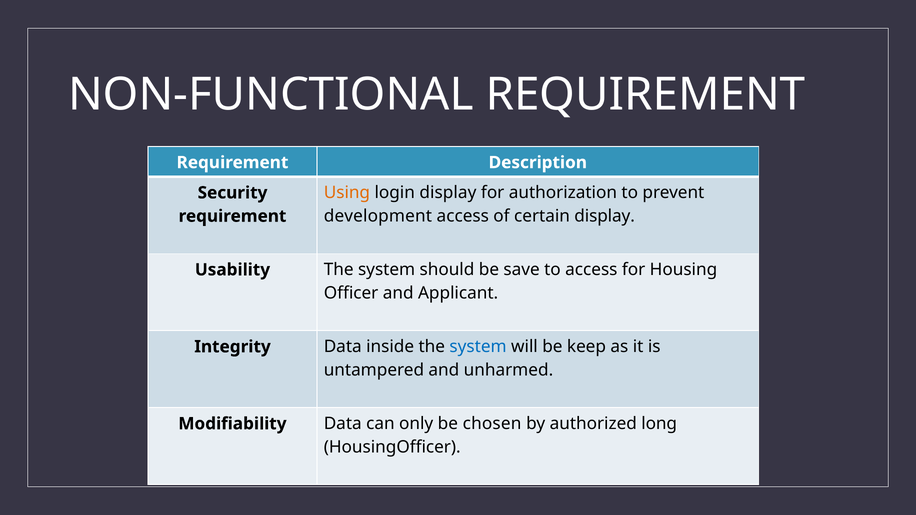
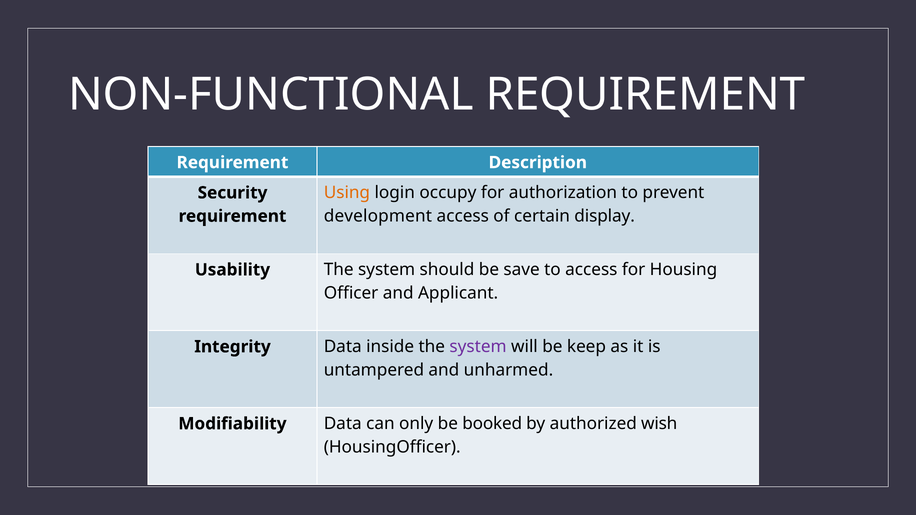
login display: display -> occupy
system at (478, 347) colour: blue -> purple
chosen: chosen -> booked
long: long -> wish
